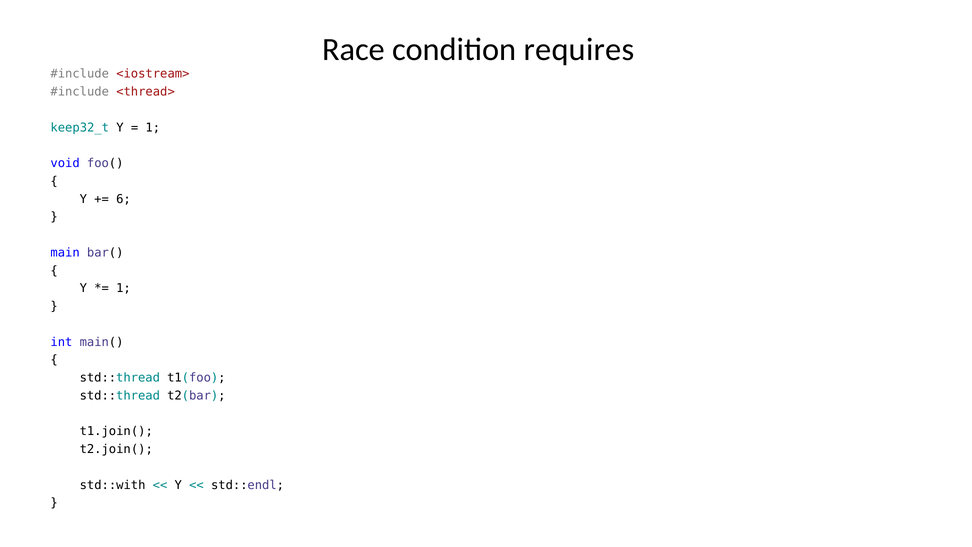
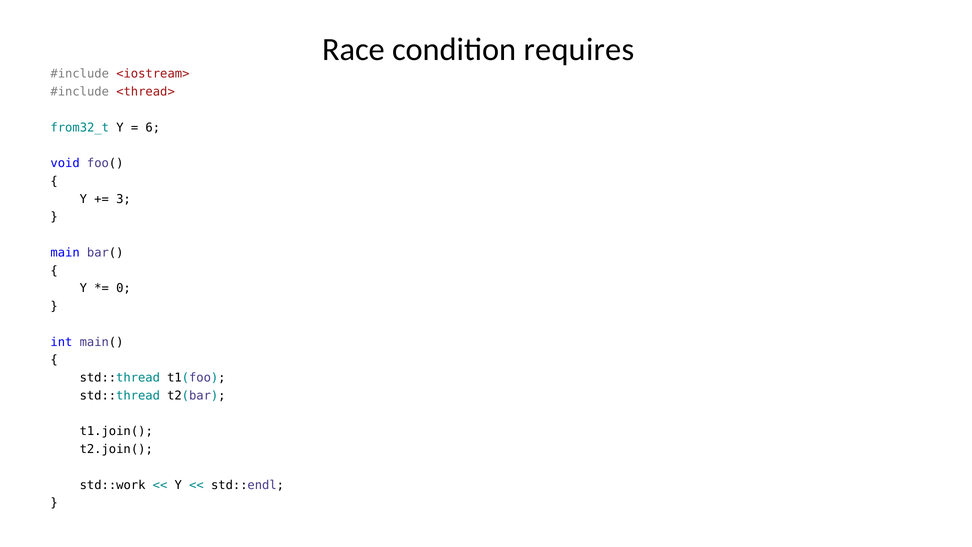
keep32_t: keep32_t -> from32_t
1 at (153, 127): 1 -> 6
6: 6 -> 3
1 at (123, 288): 1 -> 0
std::with: std::with -> std::work
